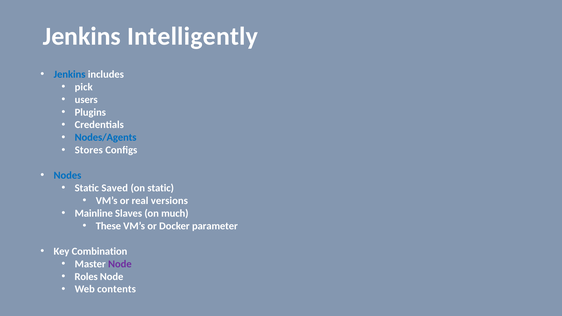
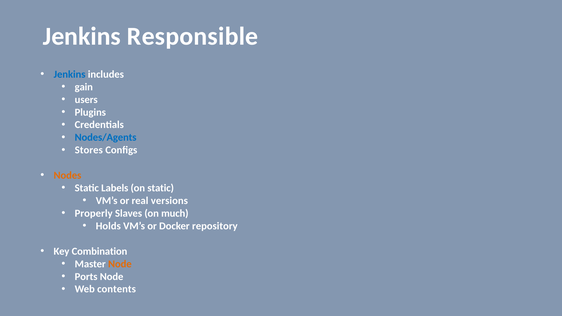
Intelligently: Intelligently -> Responsible
pick: pick -> gain
Nodes colour: blue -> orange
Saved: Saved -> Labels
Mainline: Mainline -> Properly
These: These -> Holds
parameter: parameter -> repository
Node at (120, 264) colour: purple -> orange
Roles: Roles -> Ports
